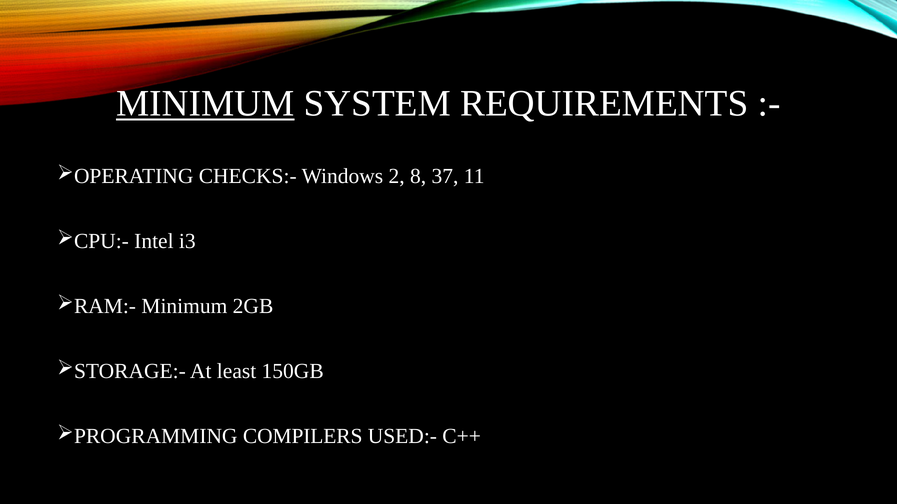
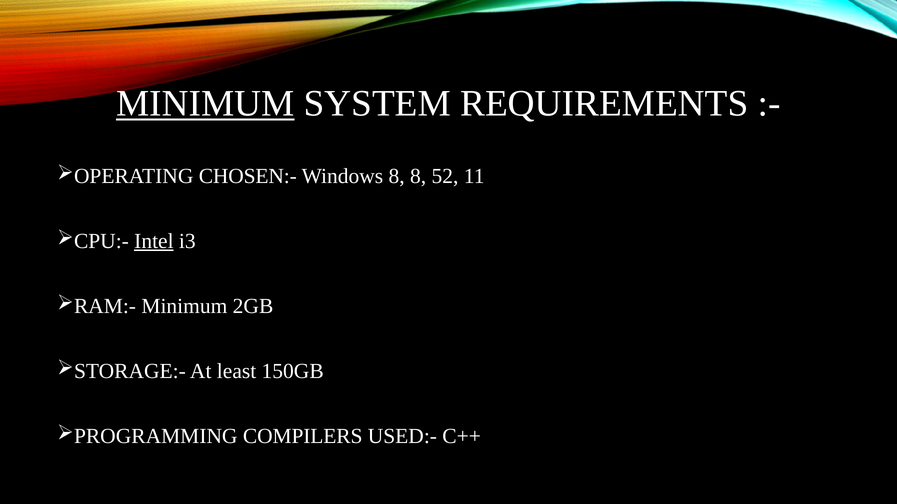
CHECKS:-: CHECKS:- -> CHOSEN:-
Windows 2: 2 -> 8
37: 37 -> 52
Intel underline: none -> present
